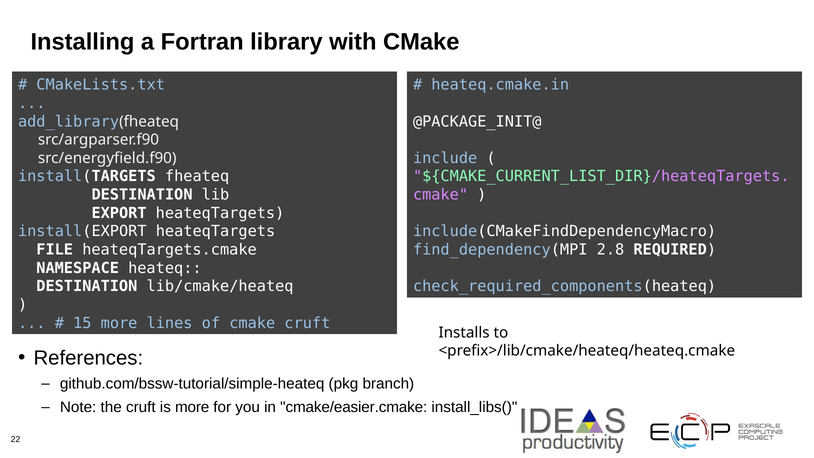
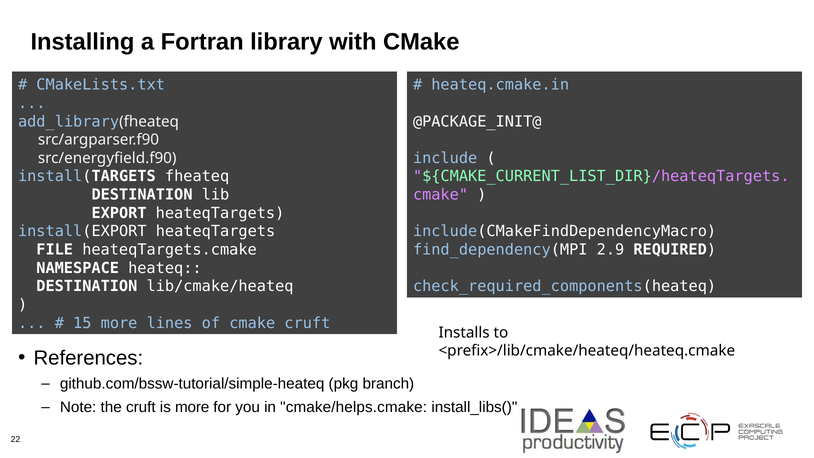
2.8: 2.8 -> 2.9
cmake/easier.cmake: cmake/easier.cmake -> cmake/helps.cmake
